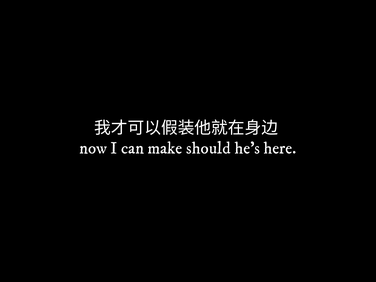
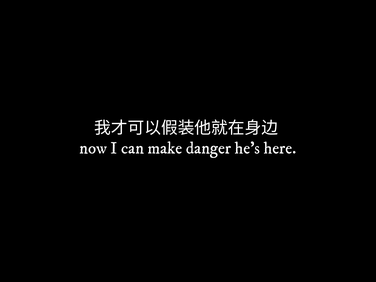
should: should -> danger
